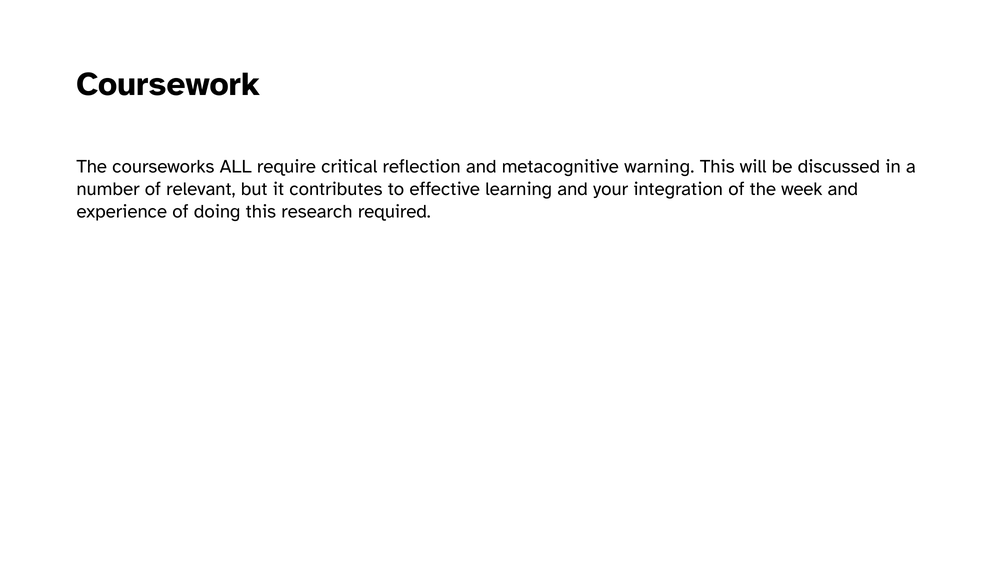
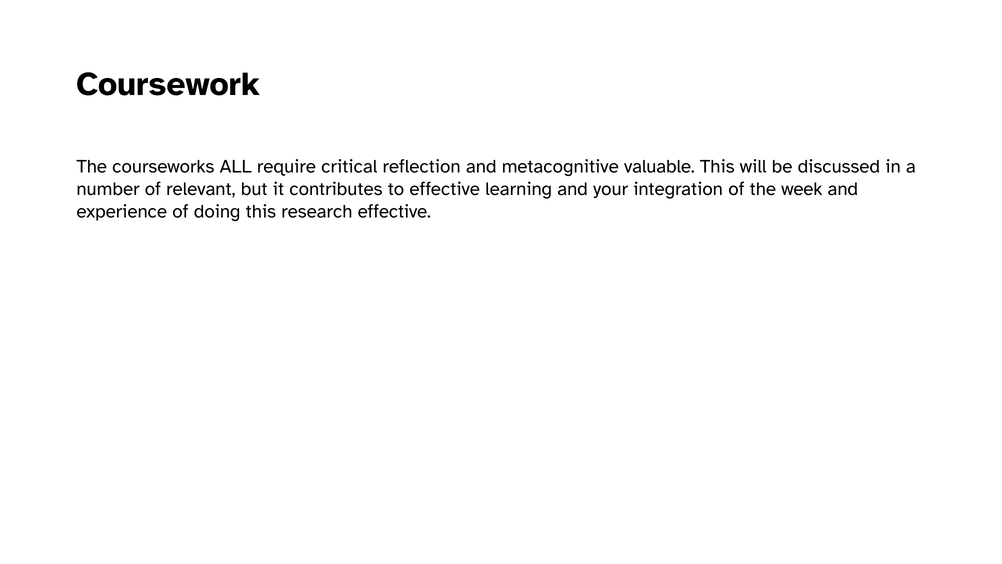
warning: warning -> valuable
research required: required -> effective
